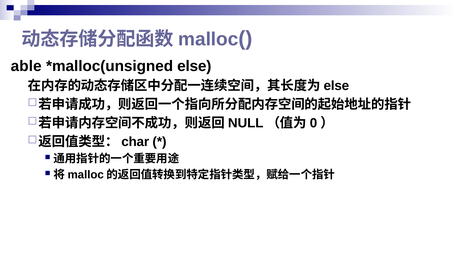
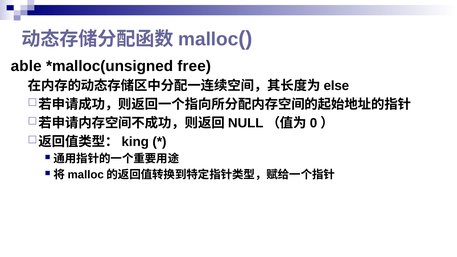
else at (194, 66): else -> free
char: char -> king
